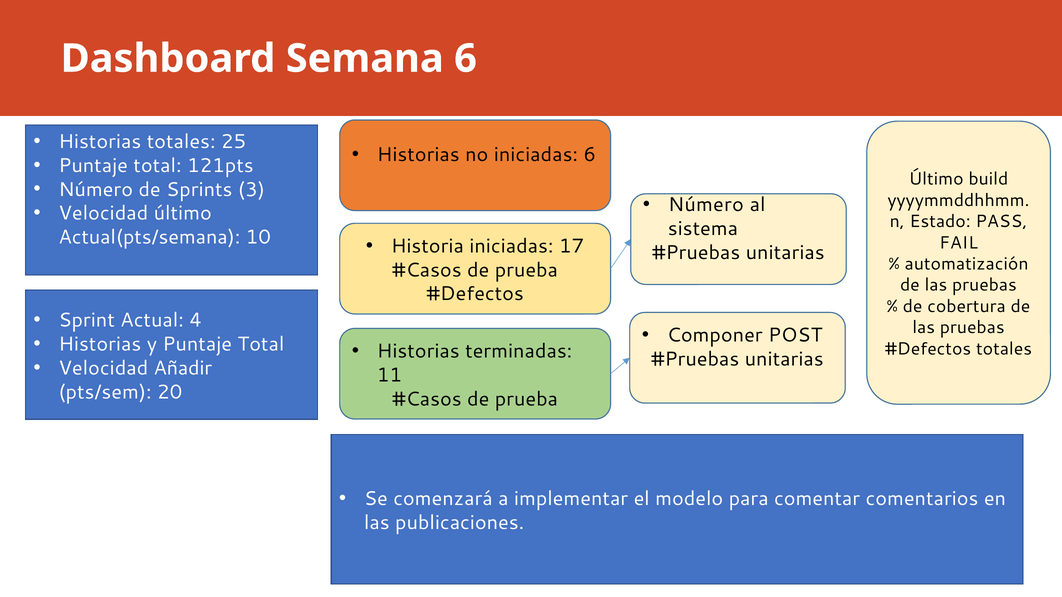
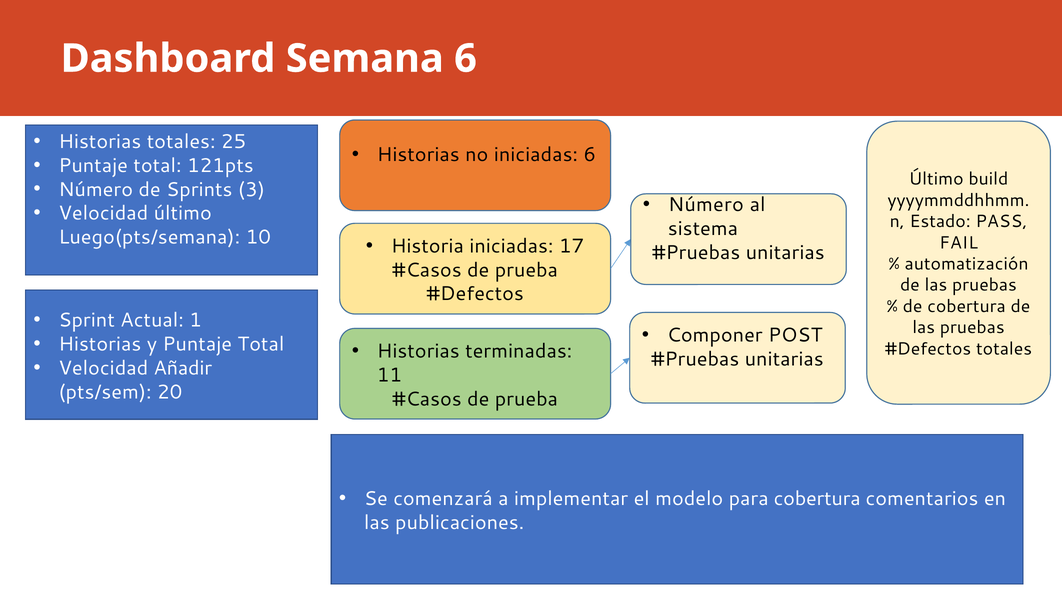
Actual(pts/semana: Actual(pts/semana -> Luego(pts/semana
4: 4 -> 1
para comentar: comentar -> cobertura
